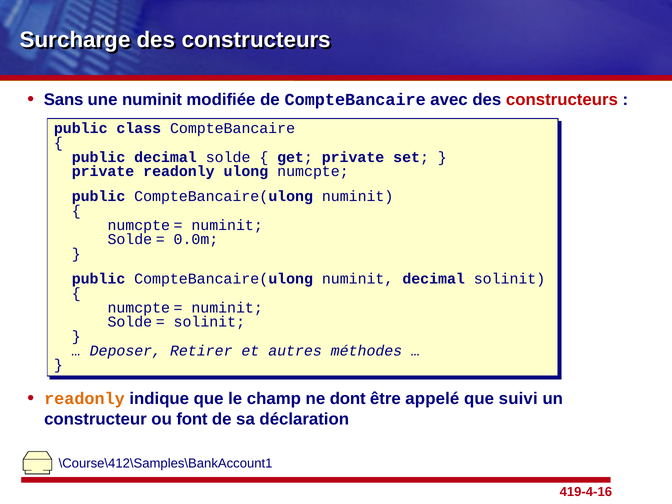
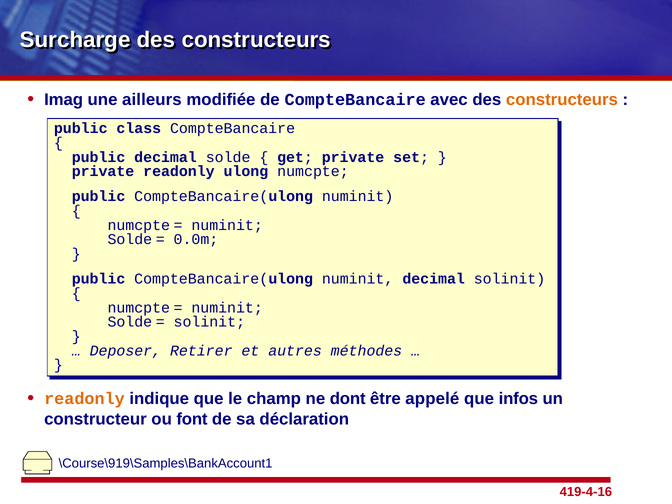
Sans: Sans -> Imag
une numinit: numinit -> ailleurs
constructeurs at (562, 100) colour: red -> orange
suivi: suivi -> infos
\Course\412\Samples\BankAccount1: \Course\412\Samples\BankAccount1 -> \Course\919\Samples\BankAccount1
